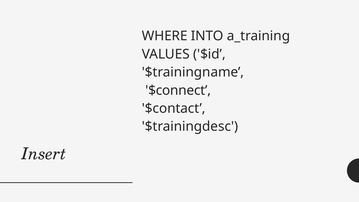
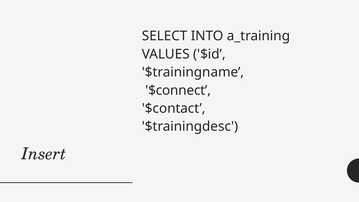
WHERE: WHERE -> SELECT
